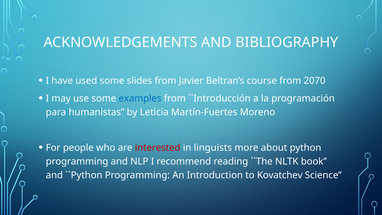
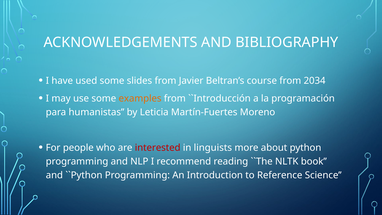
2070: 2070 -> 2034
examples colour: blue -> orange
Kovatchev: Kovatchev -> Reference
